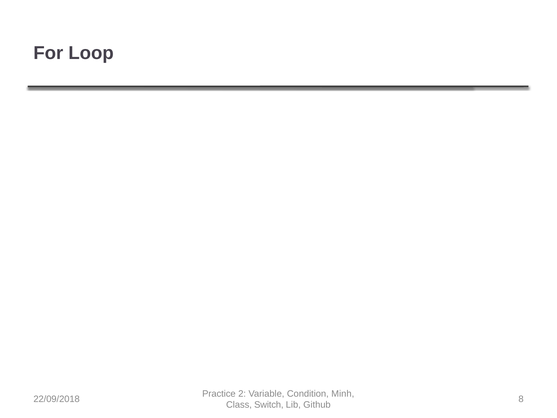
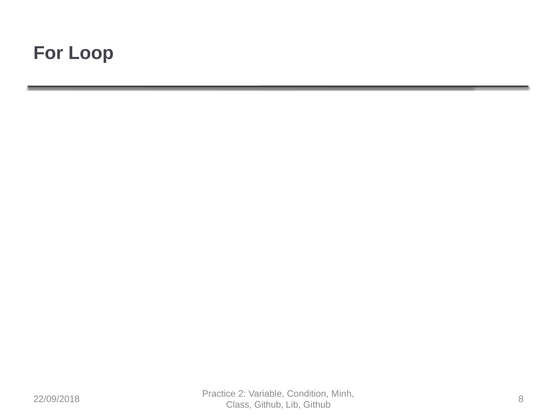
Class Switch: Switch -> Github
